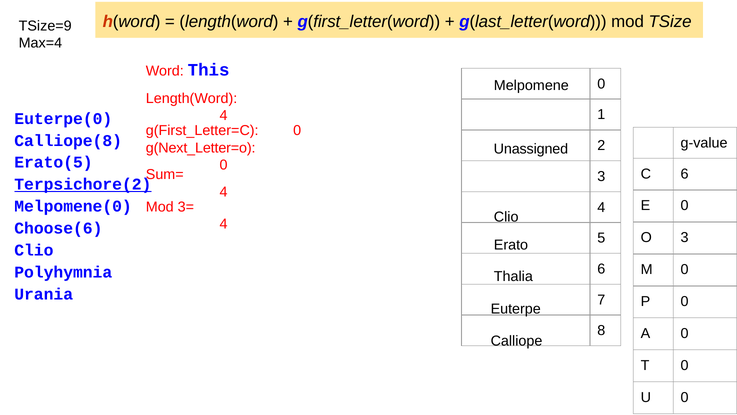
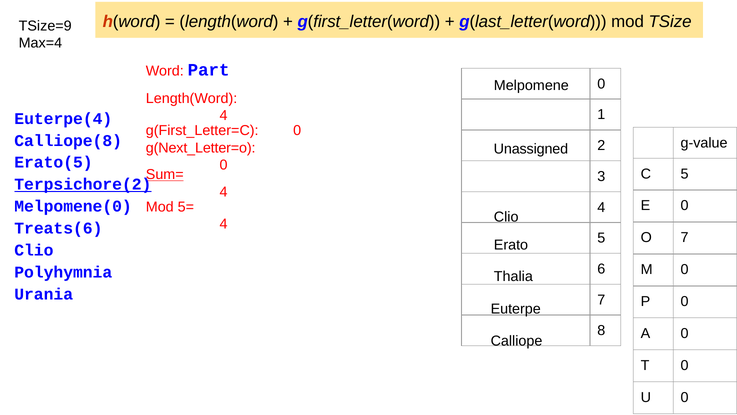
This: This -> Part
Euterpe(0: Euterpe(0 -> Euterpe(4
C 6: 6 -> 5
Sum= underline: none -> present
3=: 3= -> 5=
Choose(6: Choose(6 -> Treats(6
O 3: 3 -> 7
